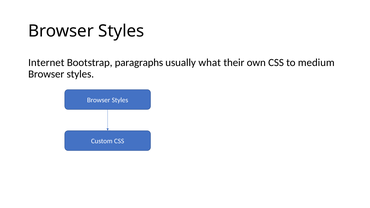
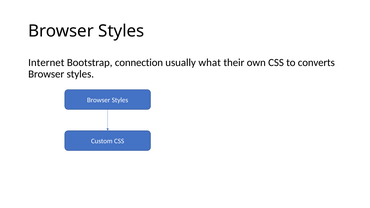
paragraphs: paragraphs -> connection
medium: medium -> converts
